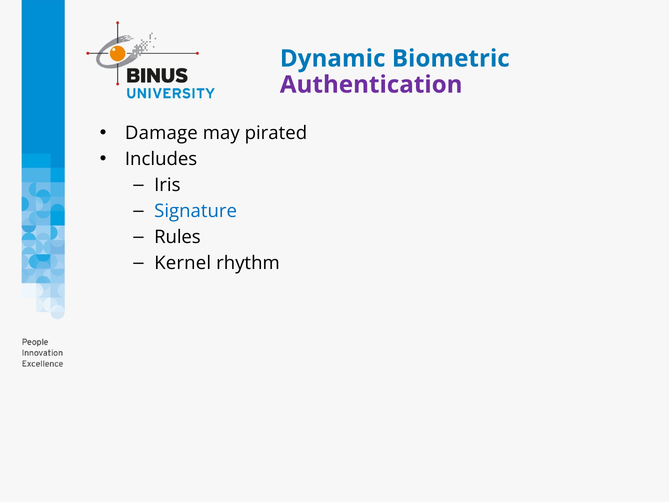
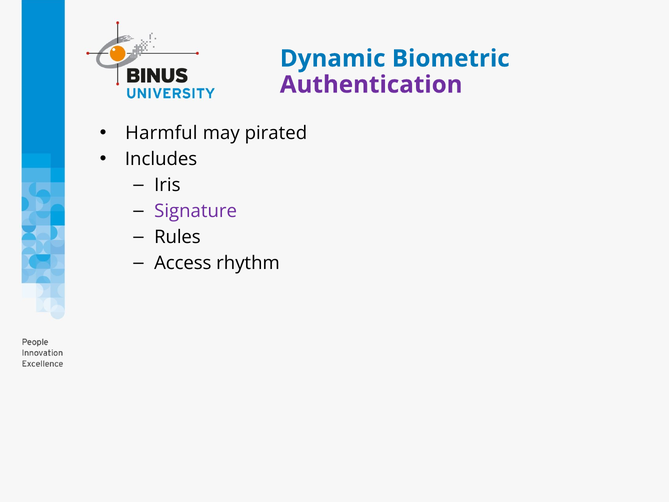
Damage: Damage -> Harmful
Signature colour: blue -> purple
Kernel: Kernel -> Access
